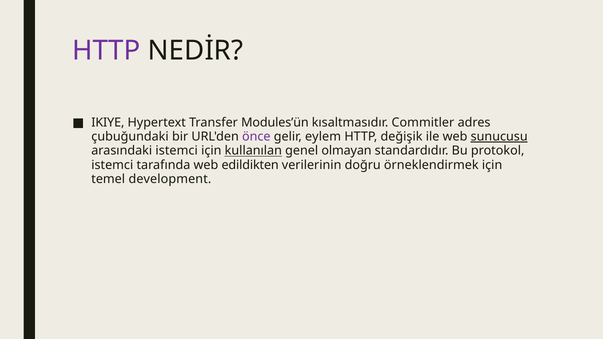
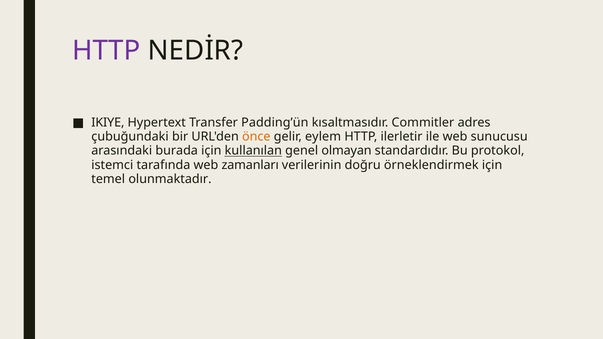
Modules’ün: Modules’ün -> Padding’ün
önce colour: purple -> orange
değişik: değişik -> ilerletir
sunucusu underline: present -> none
arasındaki istemci: istemci -> burada
edildikten: edildikten -> zamanları
development: development -> olunmaktadır
